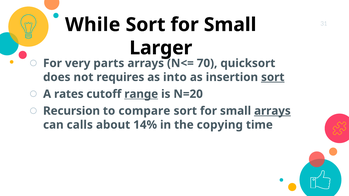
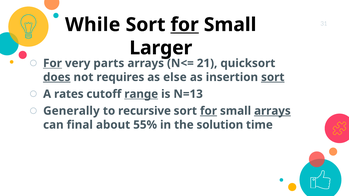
for at (185, 25) underline: none -> present
For at (52, 63) underline: none -> present
70: 70 -> 21
does underline: none -> present
into: into -> else
N=20: N=20 -> N=13
Recursion: Recursion -> Generally
compare: compare -> recursive
for at (208, 111) underline: none -> present
calls: calls -> final
14%: 14% -> 55%
copying: copying -> solution
